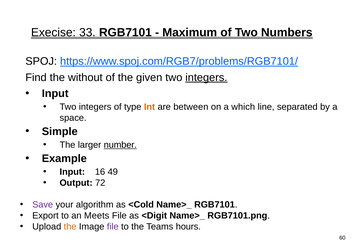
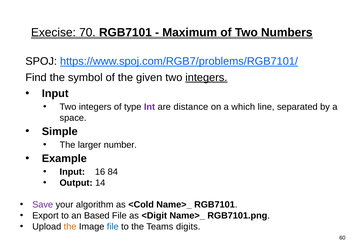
33: 33 -> 70
without: without -> symbol
Int colour: orange -> purple
between: between -> distance
number underline: present -> none
49: 49 -> 84
72: 72 -> 14
Meets: Meets -> Based
file at (113, 227) colour: purple -> blue
hours: hours -> digits
